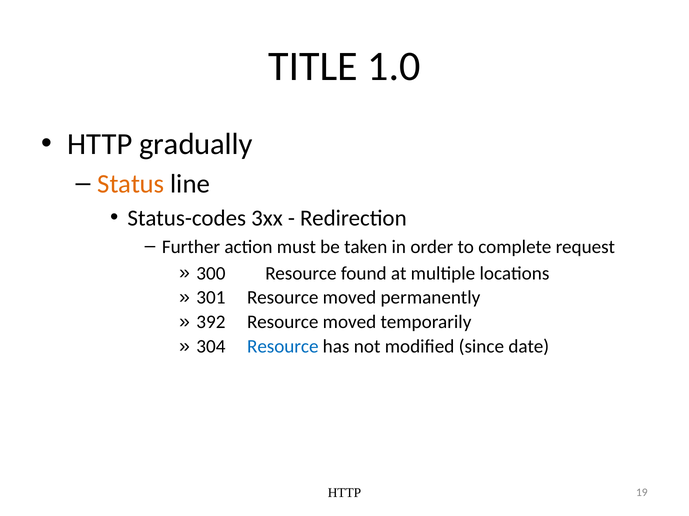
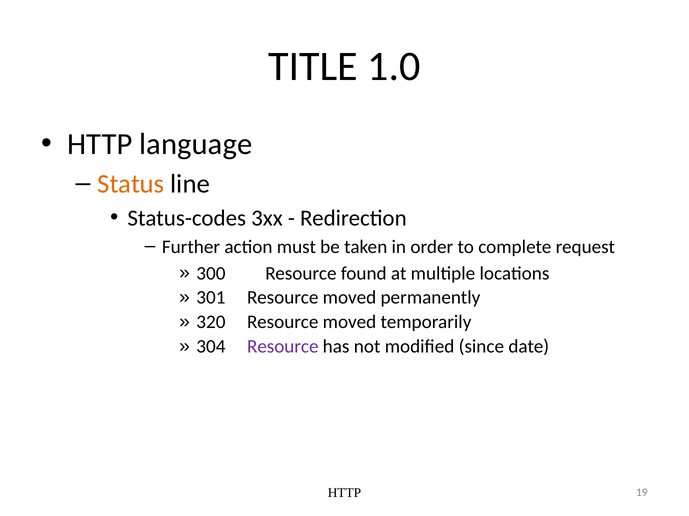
gradually: gradually -> language
392: 392 -> 320
Resource at (283, 347) colour: blue -> purple
